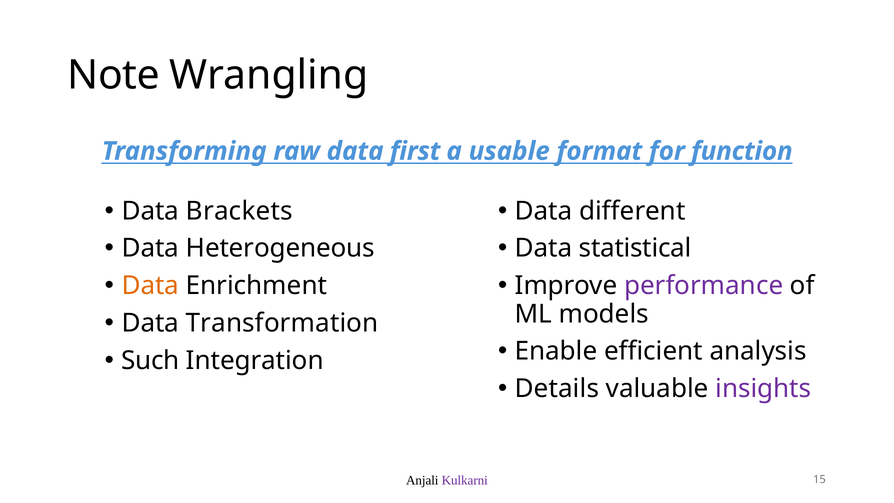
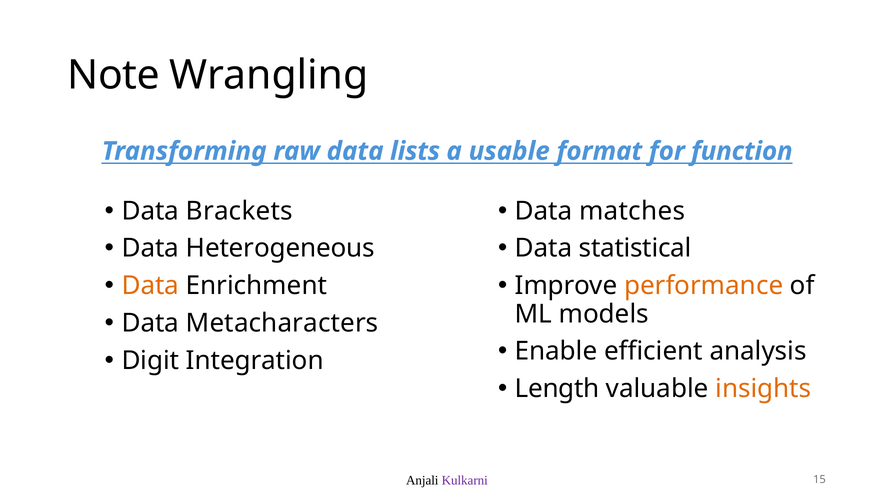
first: first -> lists
different: different -> matches
performance colour: purple -> orange
Transformation: Transformation -> Metacharacters
Such: Such -> Digit
Details: Details -> Length
insights colour: purple -> orange
